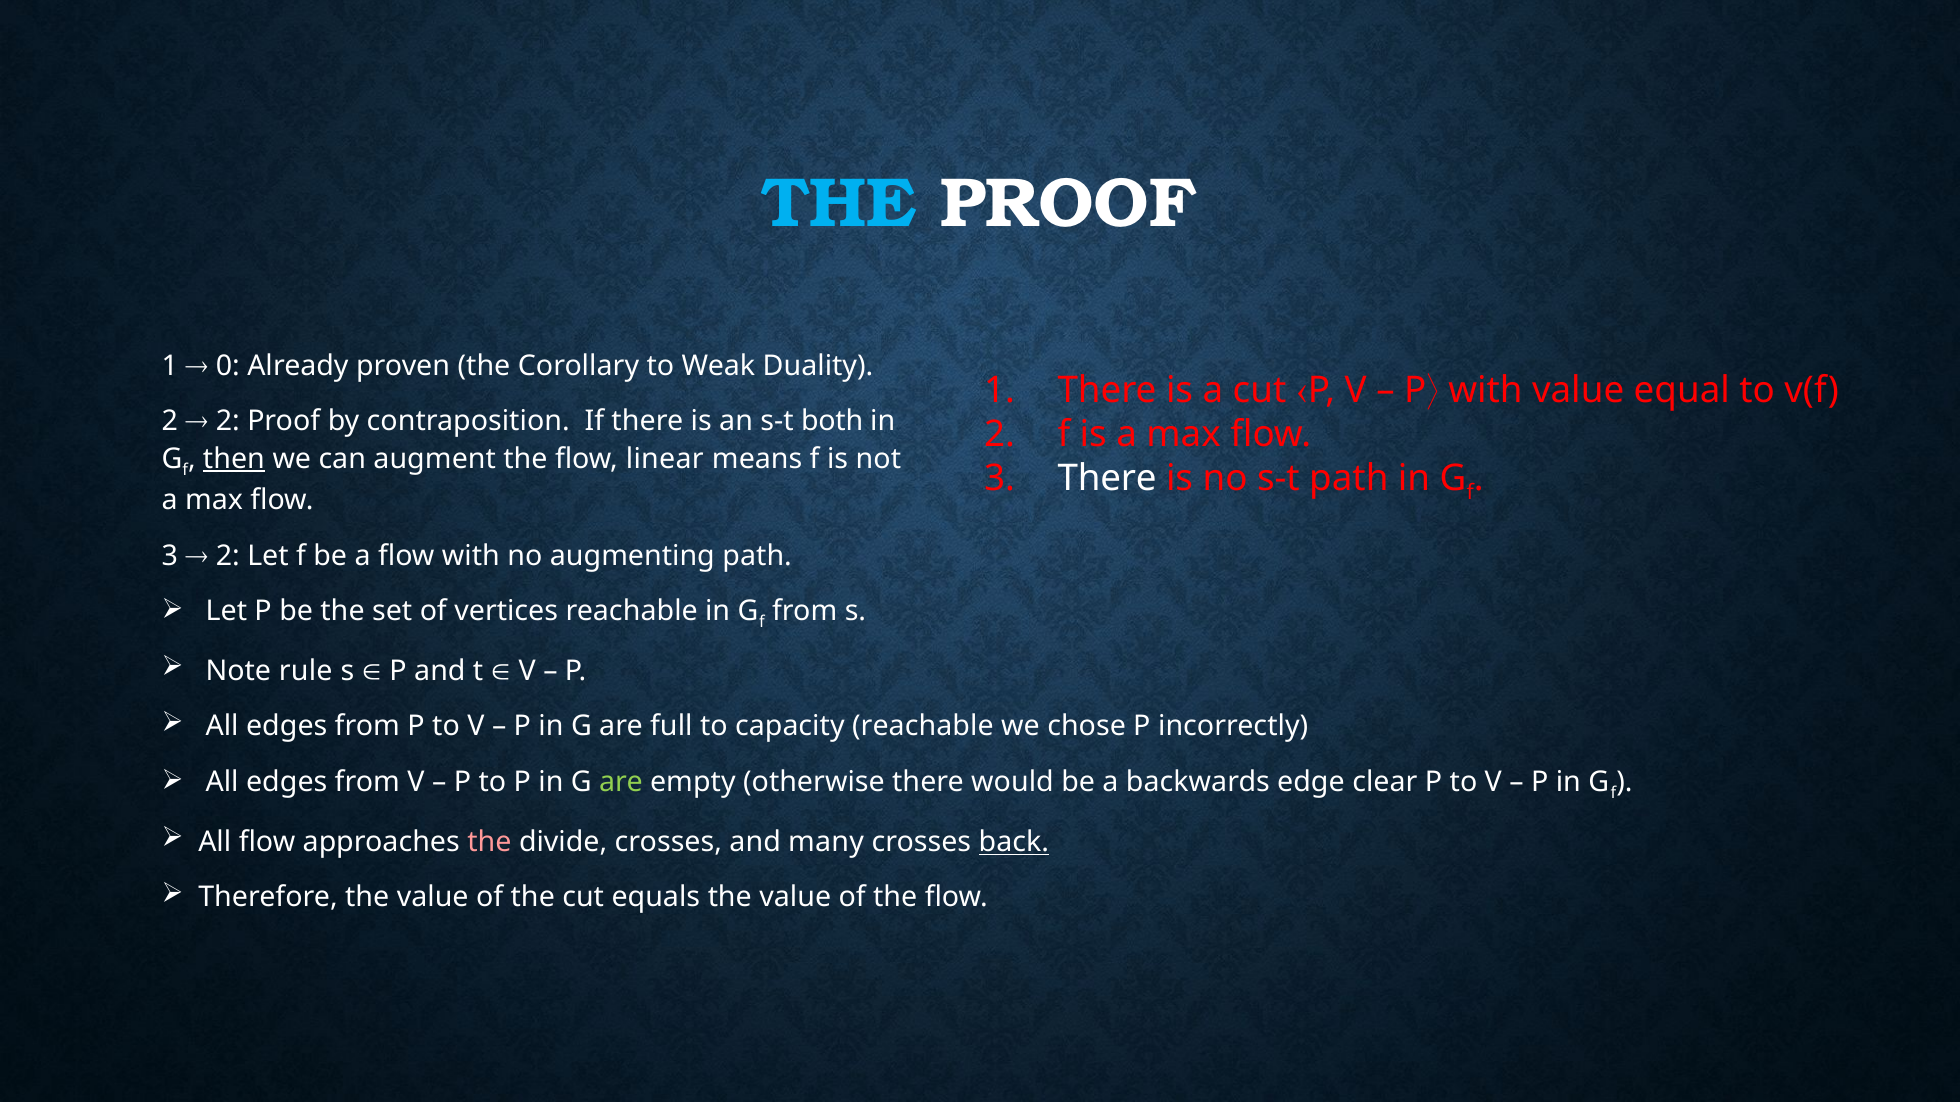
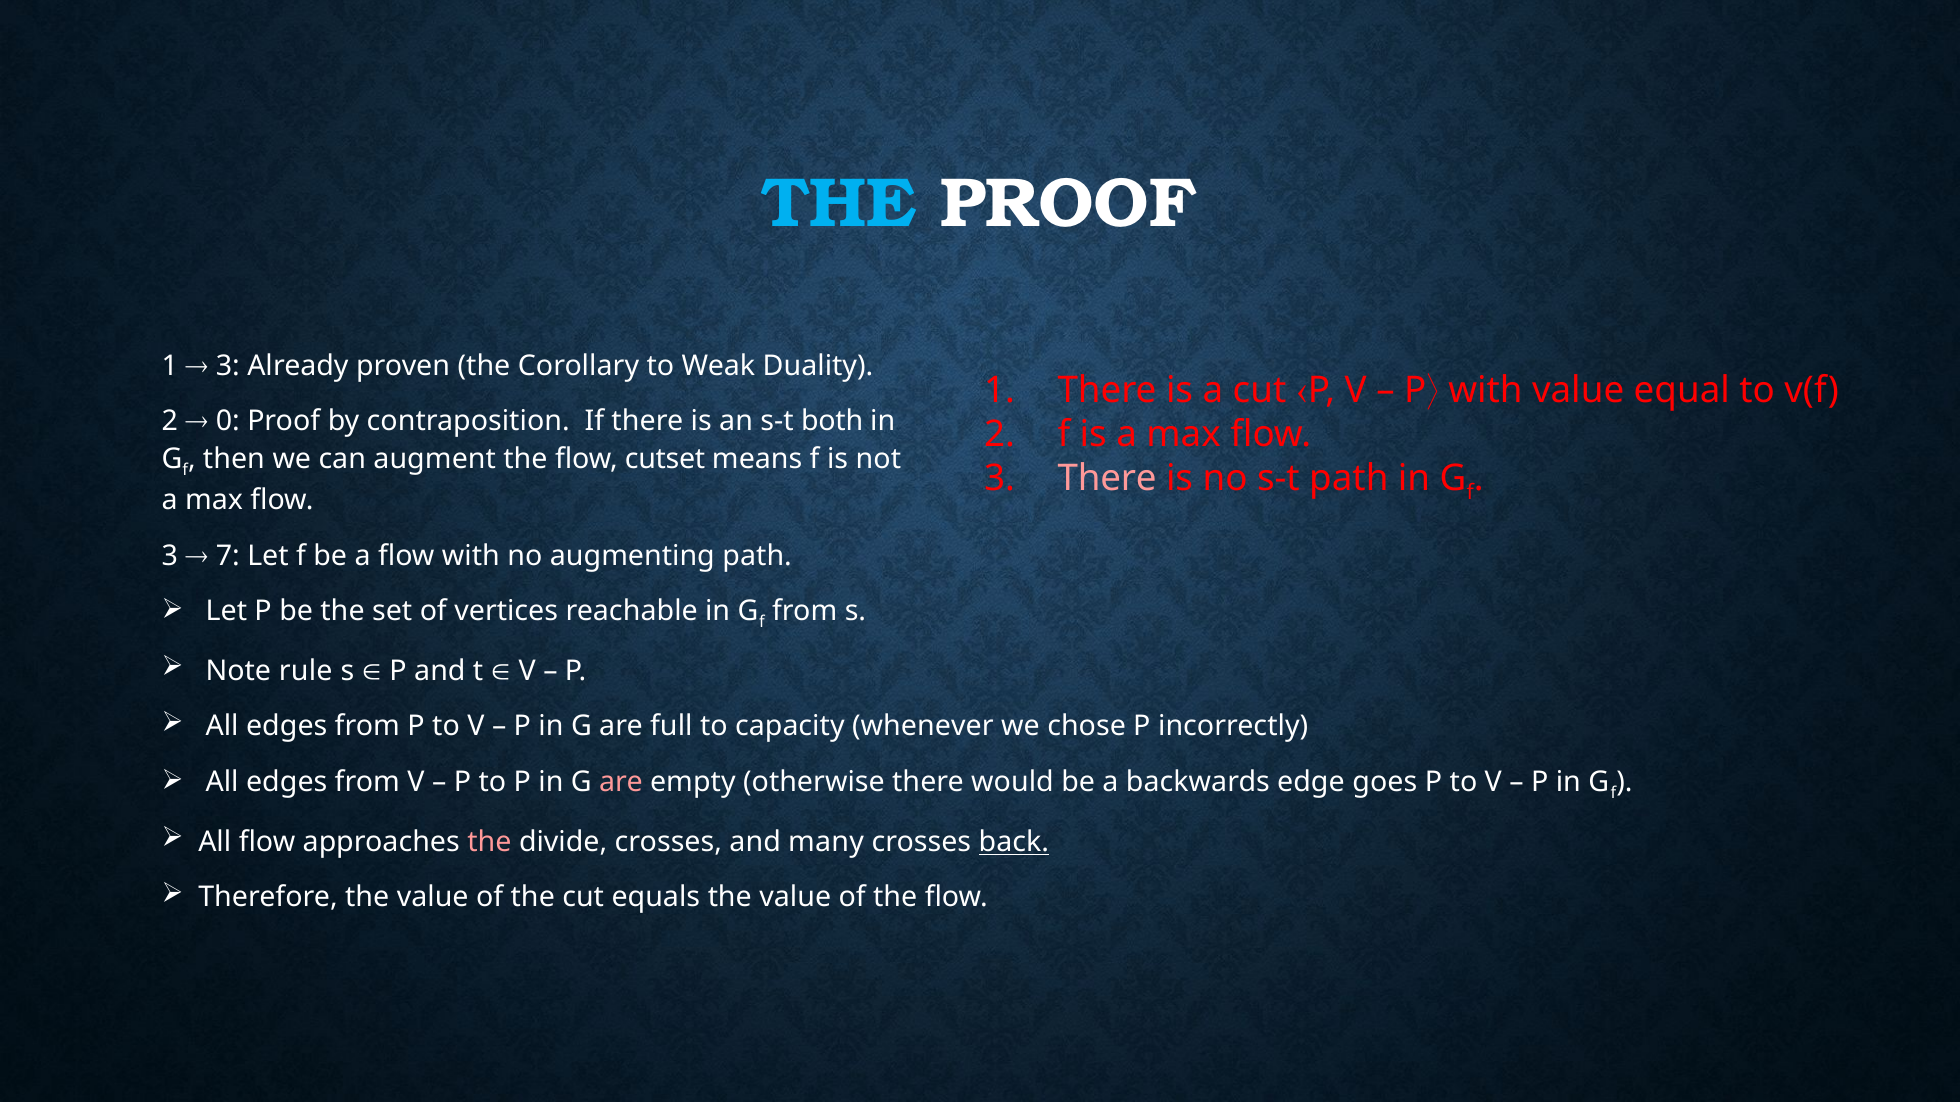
0 at (228, 366): 0 -> 3
2 at (228, 422): 2 -> 0
then underline: present -> none
linear: linear -> cutset
There at (1107, 478) colour: white -> pink
2 at (228, 556): 2 -> 7
capacity reachable: reachable -> whenever
are at (621, 783) colour: light green -> pink
clear: clear -> goes
